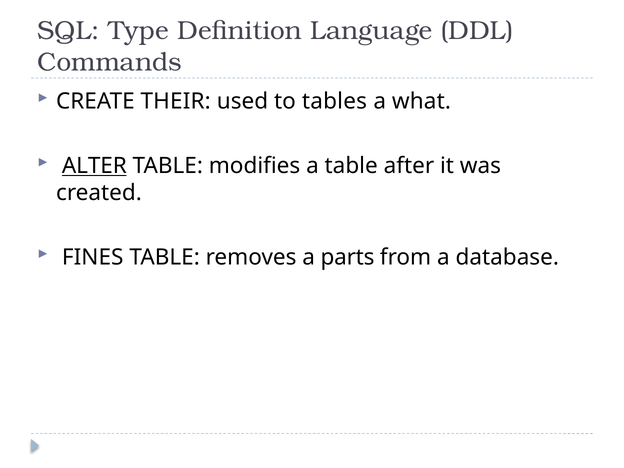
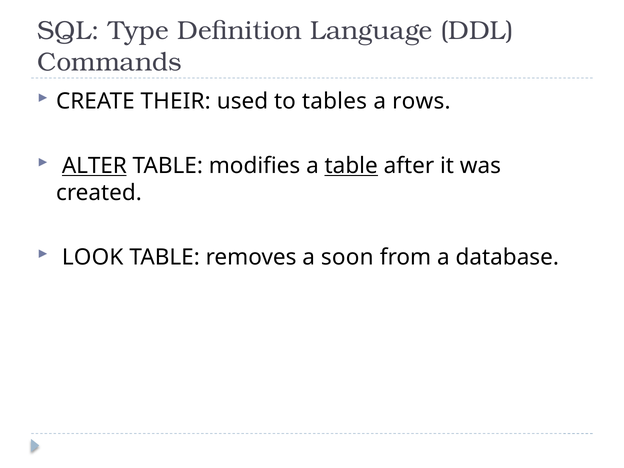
what: what -> rows
table at (351, 166) underline: none -> present
FINES: FINES -> LOOK
parts: parts -> soon
